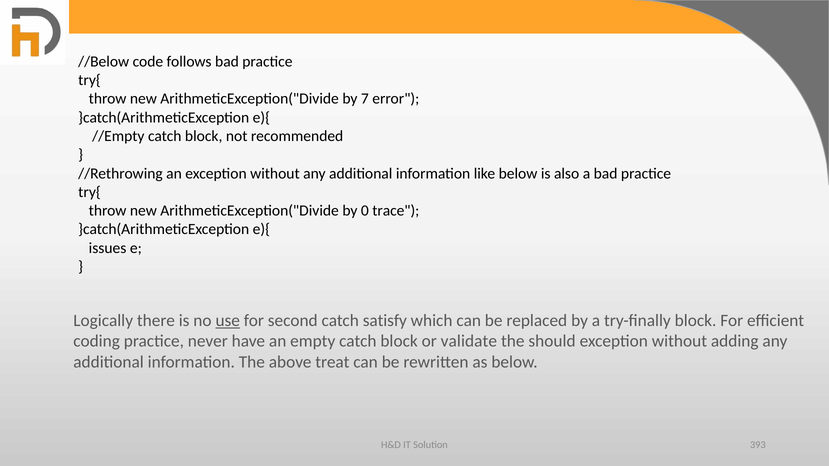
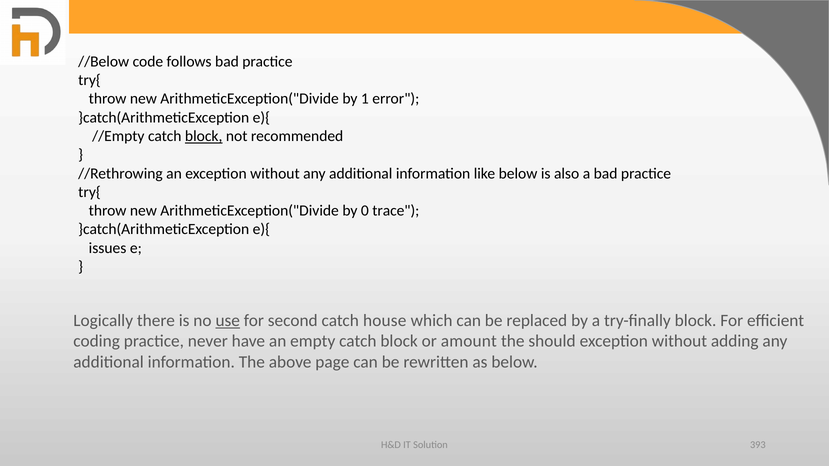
7: 7 -> 1
block at (204, 136) underline: none -> present
satisfy: satisfy -> house
validate: validate -> amount
treat: treat -> page
